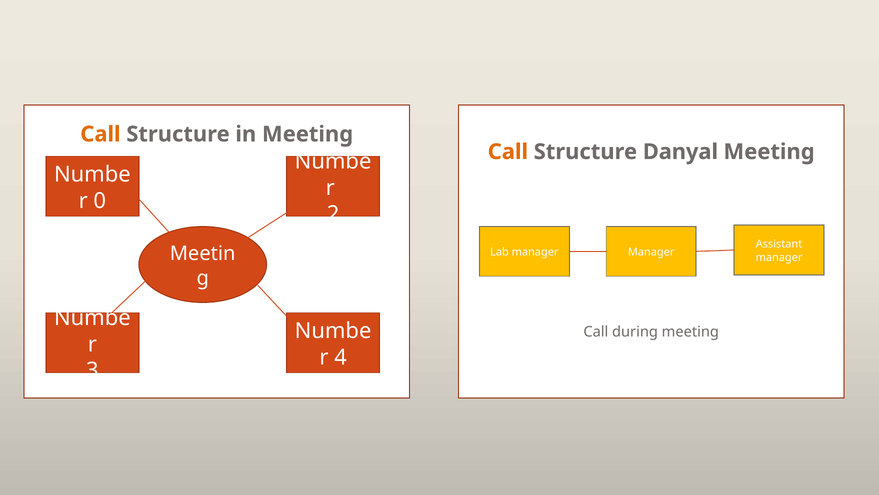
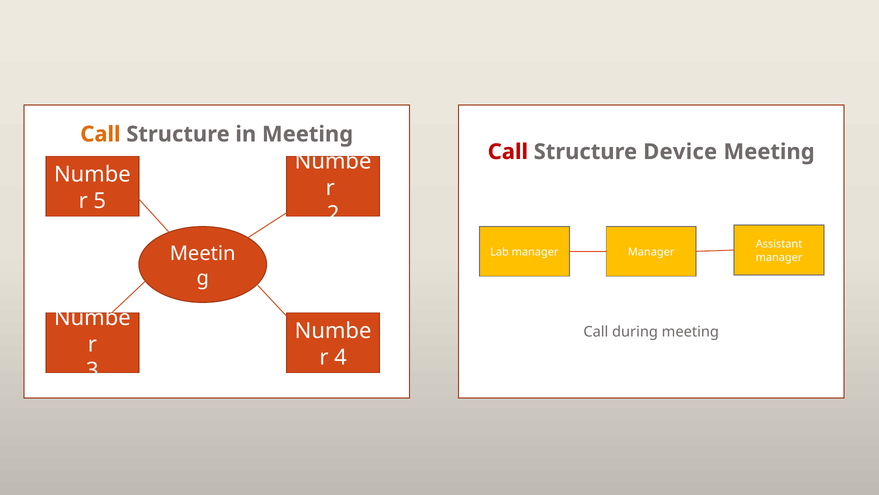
Call at (508, 152) colour: orange -> red
Danyal: Danyal -> Device
0: 0 -> 5
